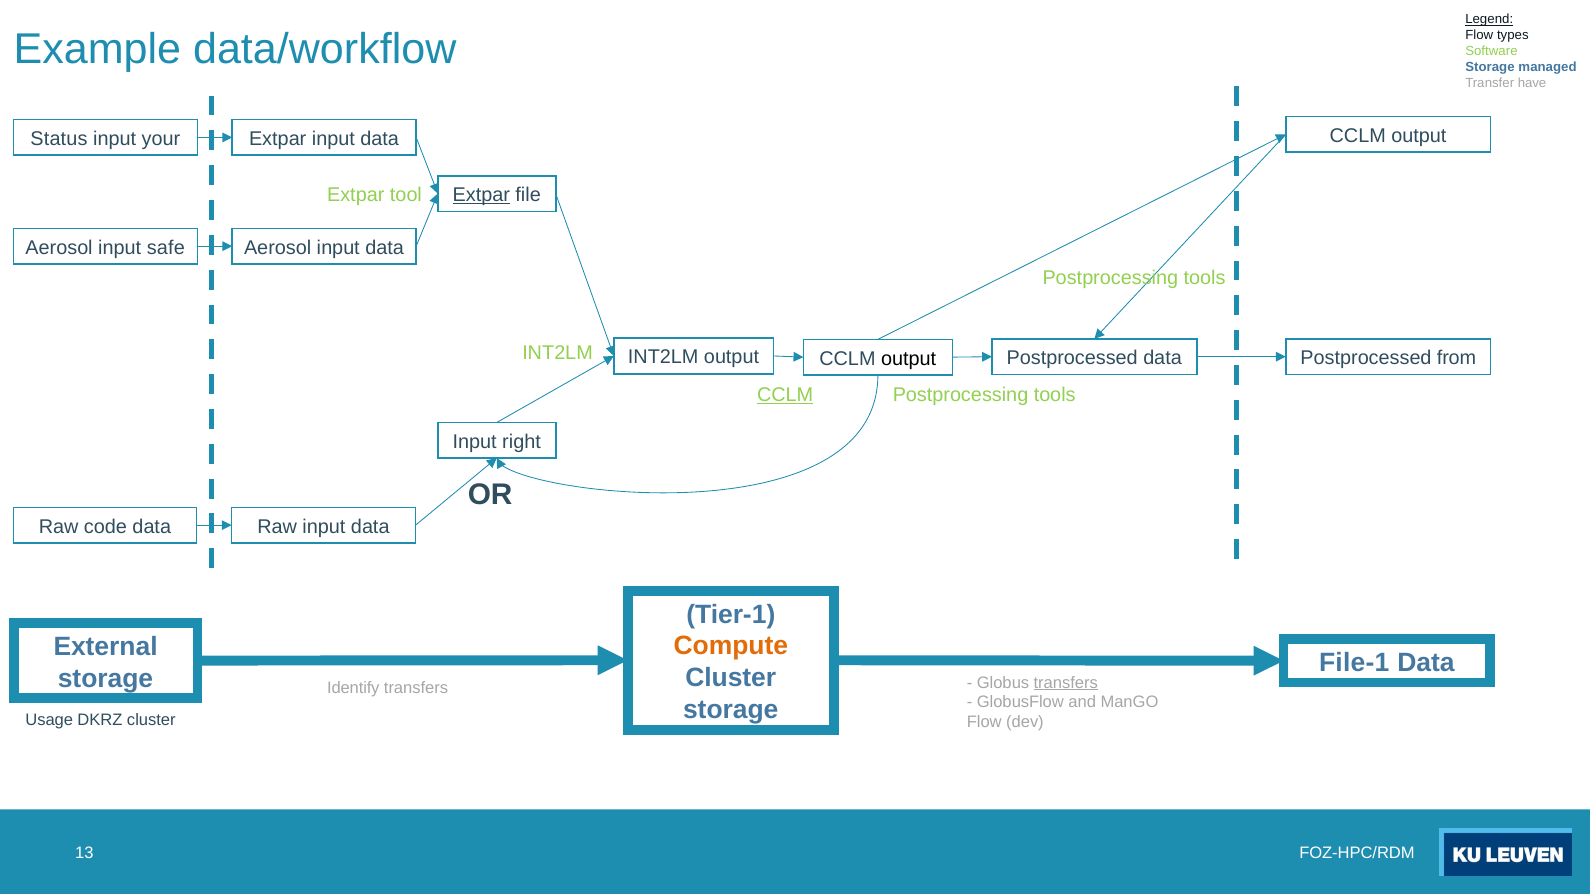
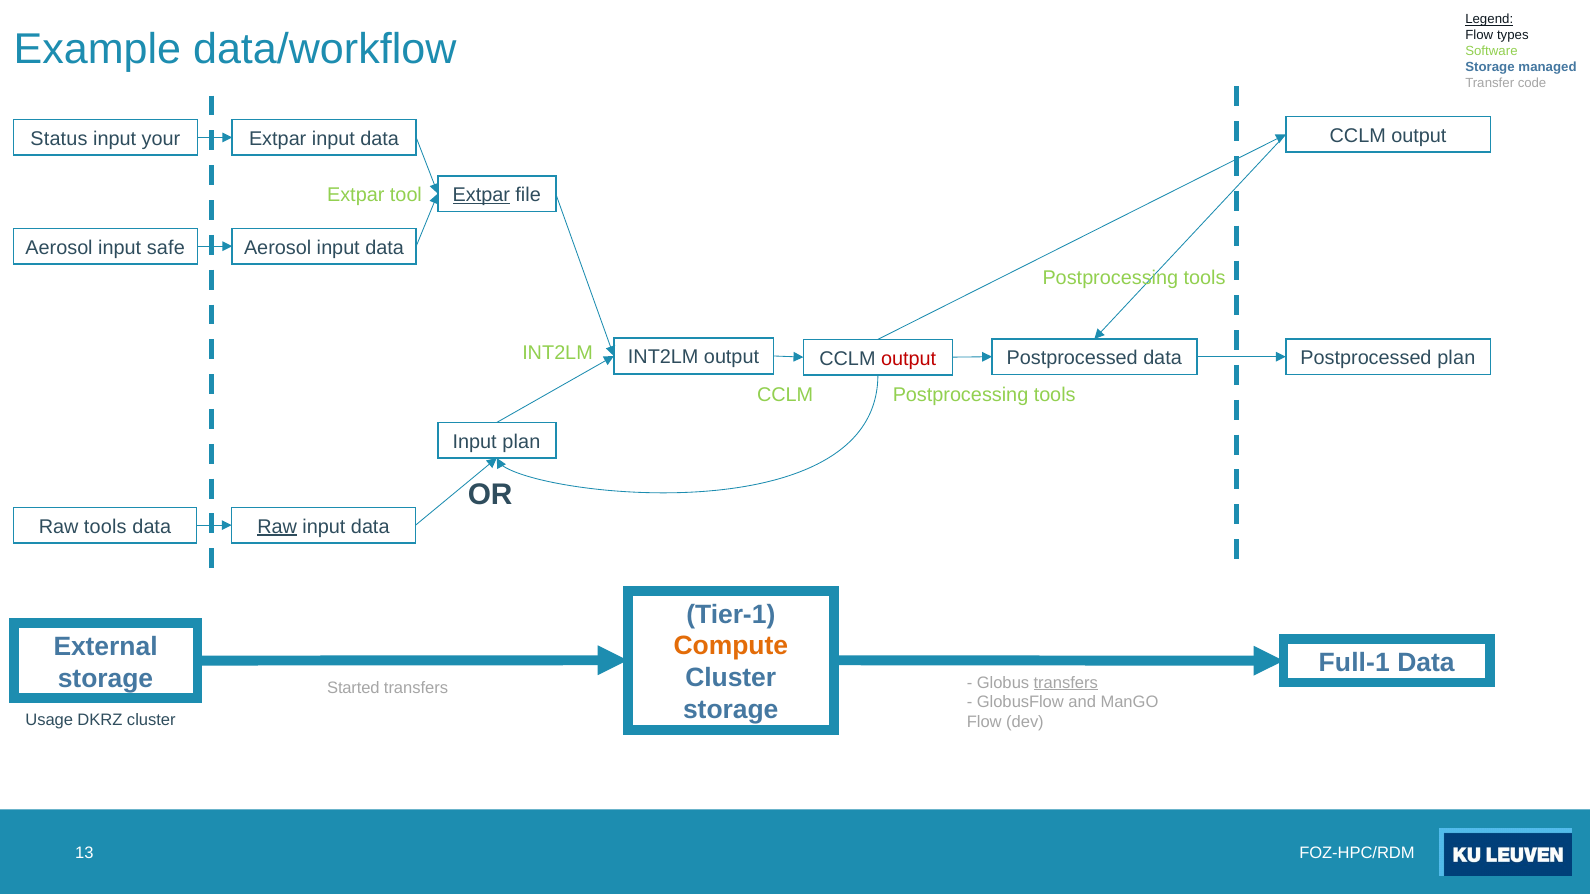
have: have -> code
Postprocessed from: from -> plan
output at (909, 359) colour: black -> red
CCLM at (785, 395) underline: present -> none
Input right: right -> plan
Raw code: code -> tools
Raw at (277, 527) underline: none -> present
File-1: File-1 -> Full-1
Identify: Identify -> Started
